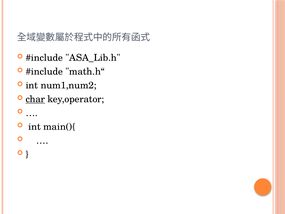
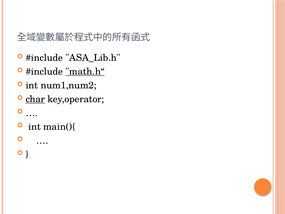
math.h“ underline: none -> present
